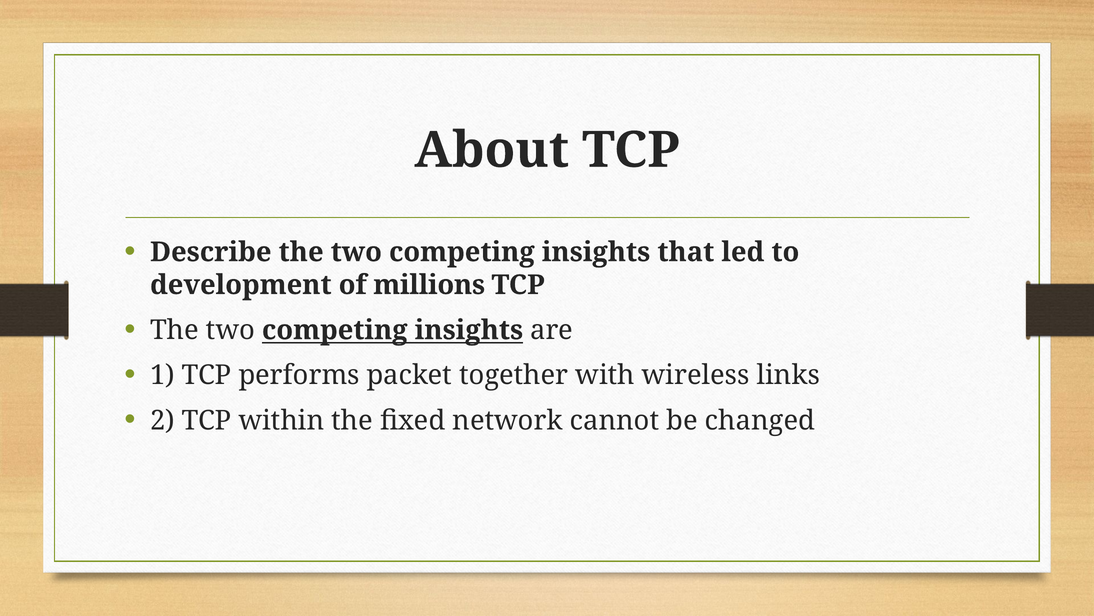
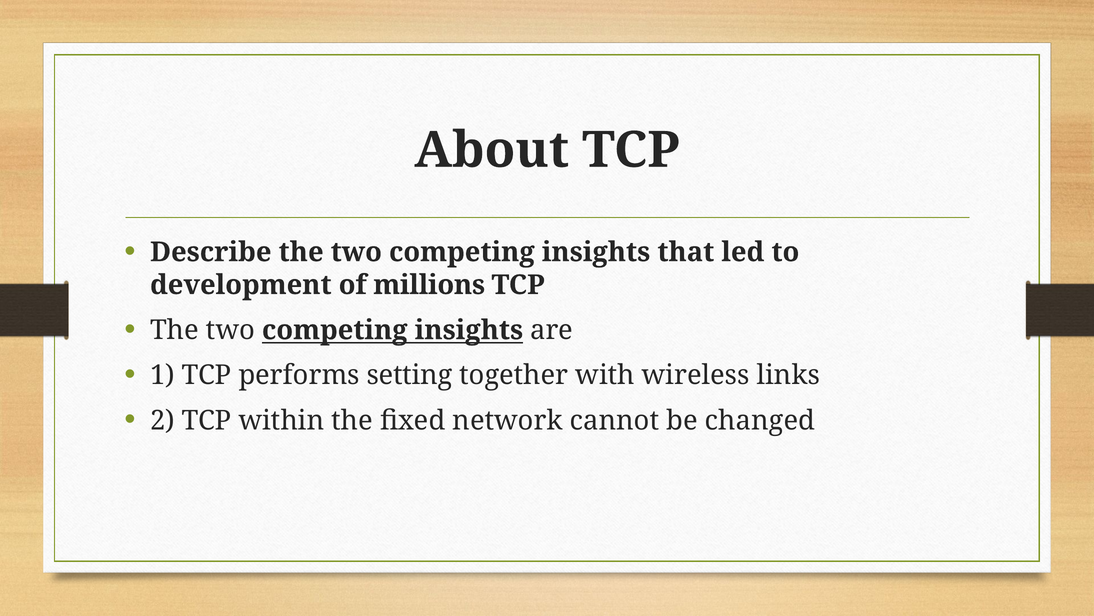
packet: packet -> setting
